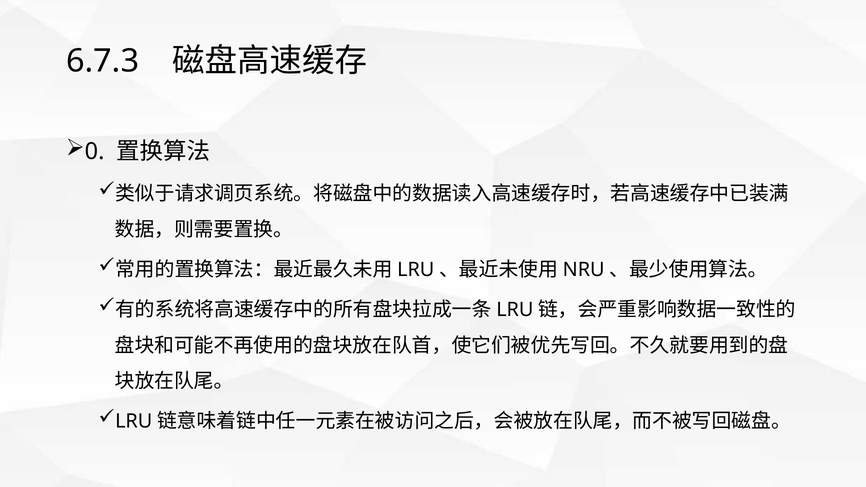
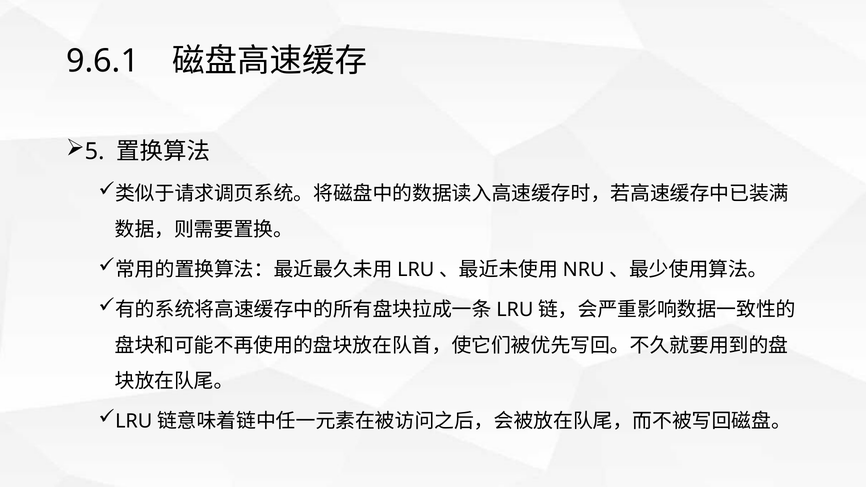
6.7.3: 6.7.3 -> 9.6.1
0: 0 -> 5
